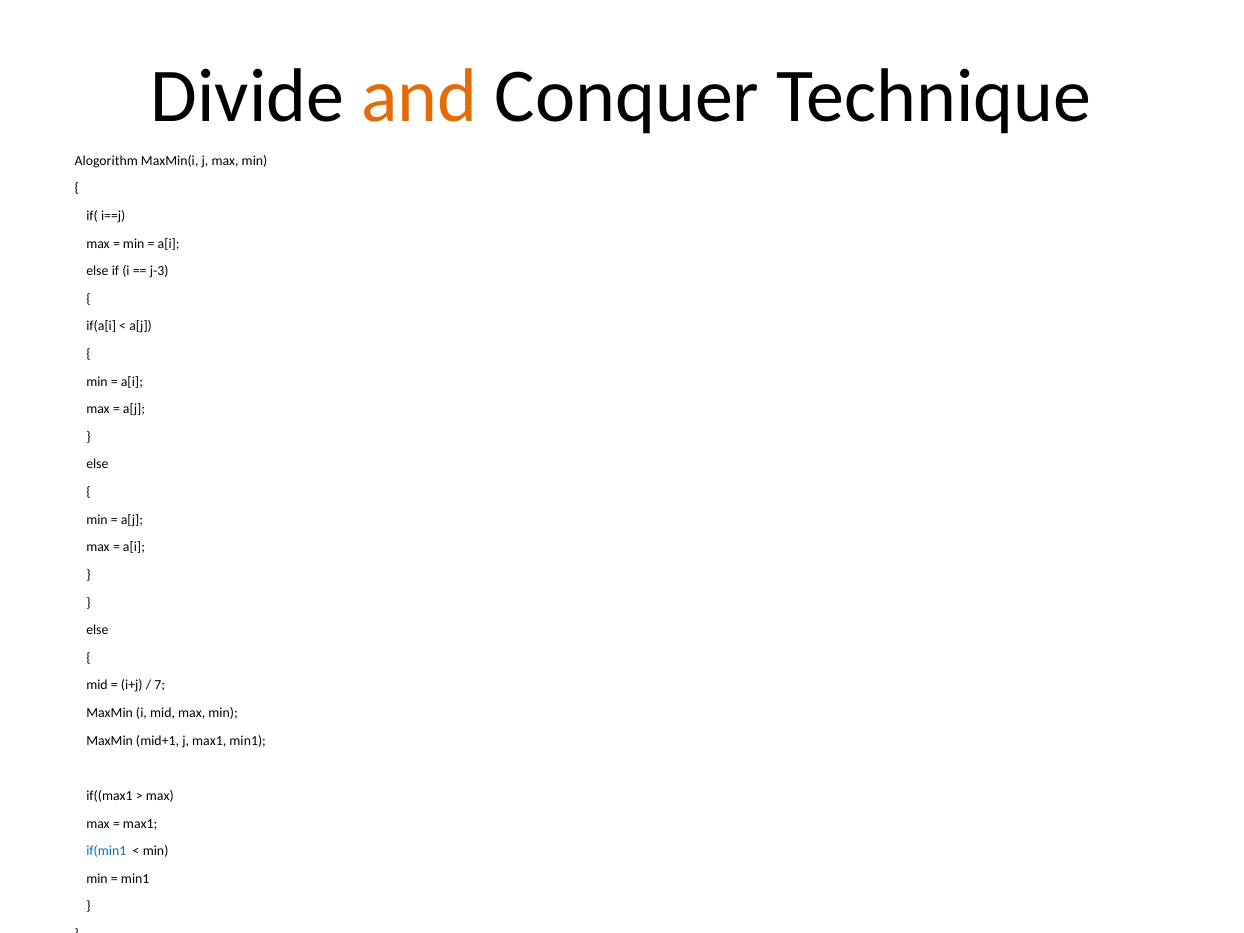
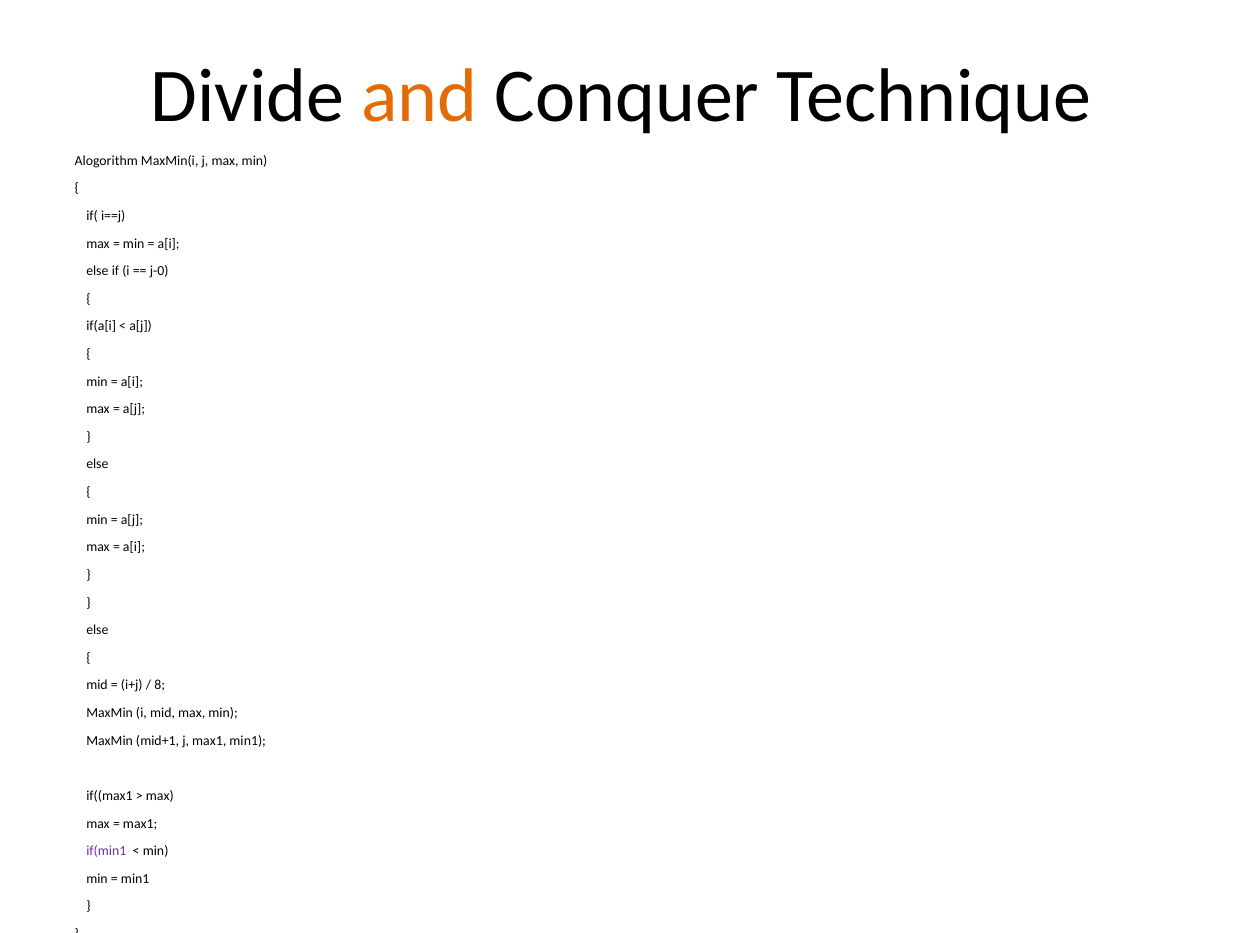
j-3: j-3 -> j-0
7: 7 -> 8
if(min1 colour: blue -> purple
